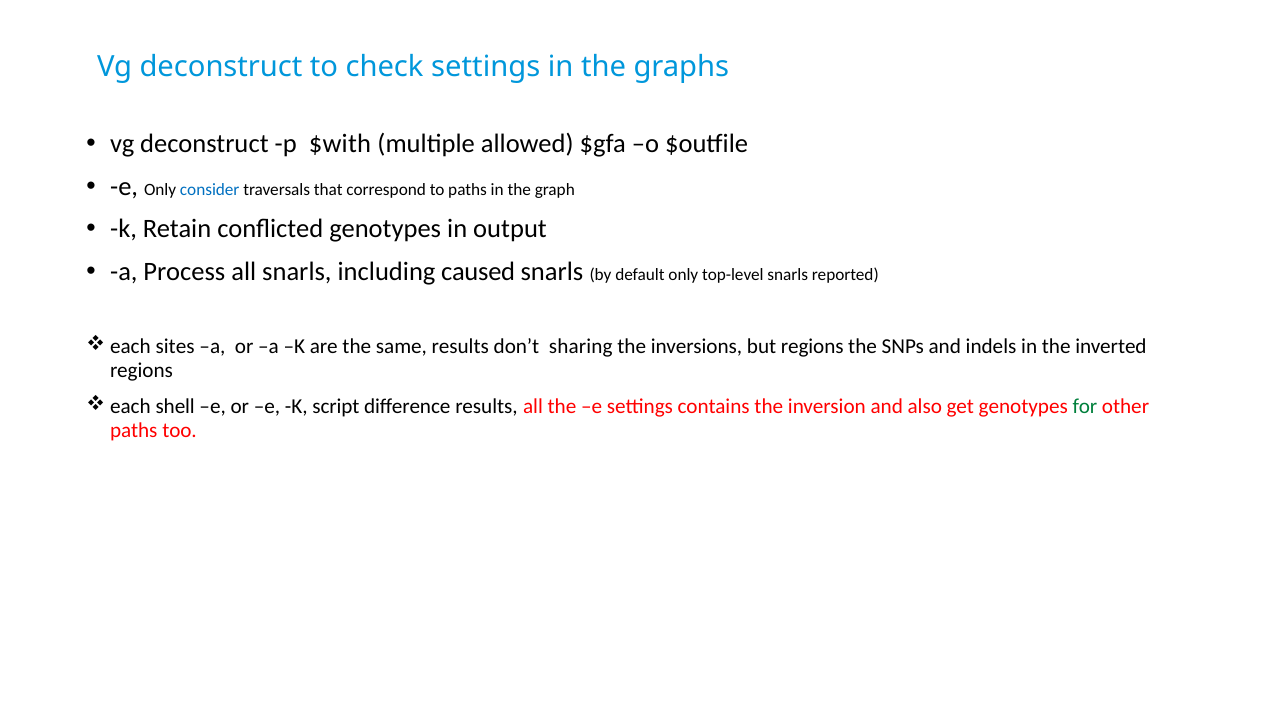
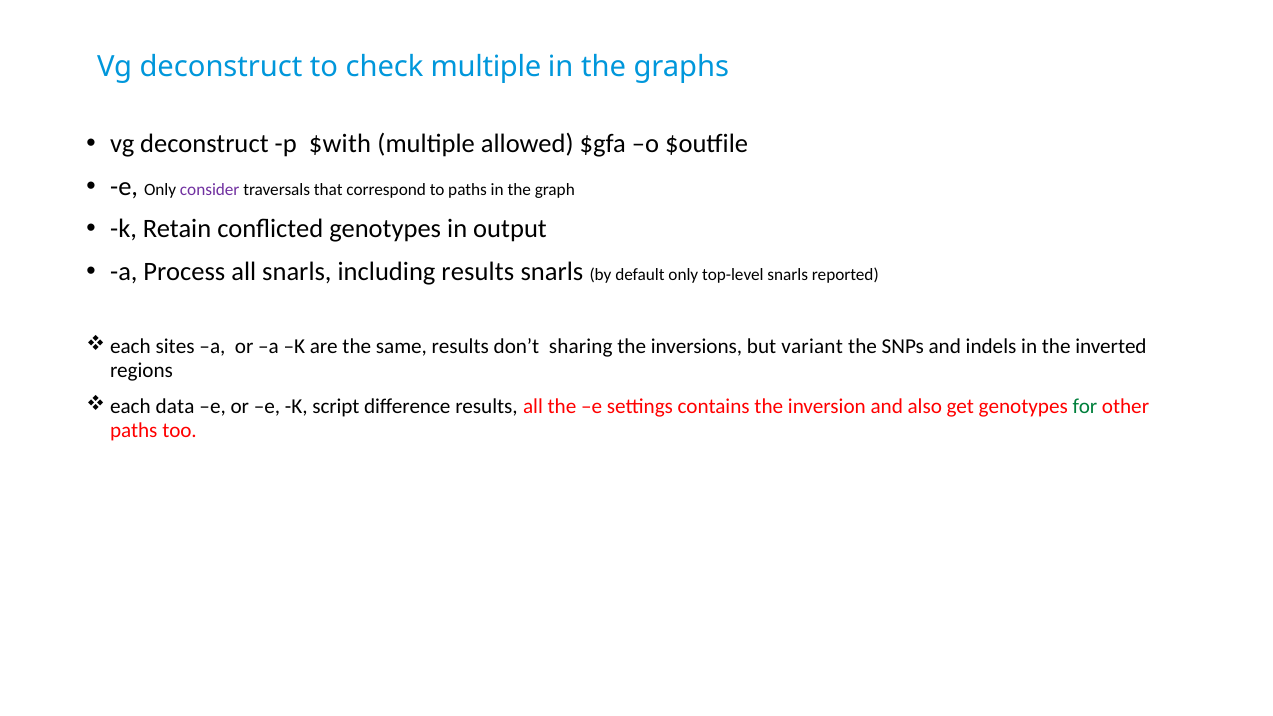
check settings: settings -> multiple
consider colour: blue -> purple
including caused: caused -> results
but regions: regions -> variant
shell: shell -> data
